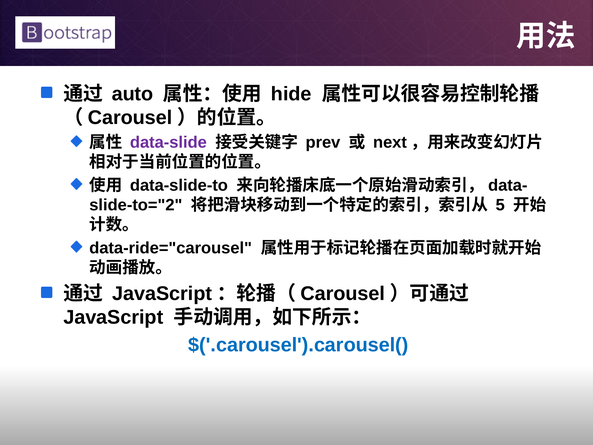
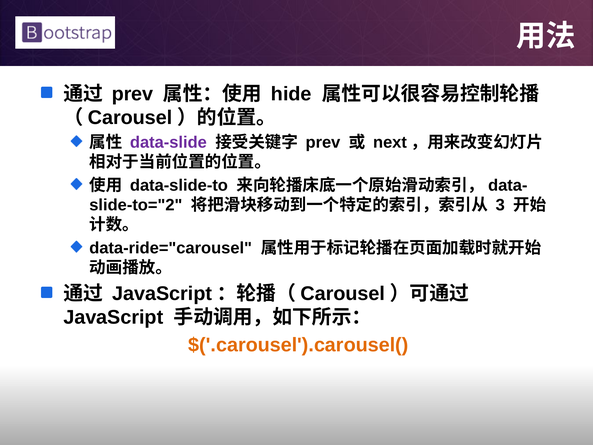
auto at (133, 94): auto -> prev
5: 5 -> 3
$('.carousel').carousel( colour: blue -> orange
